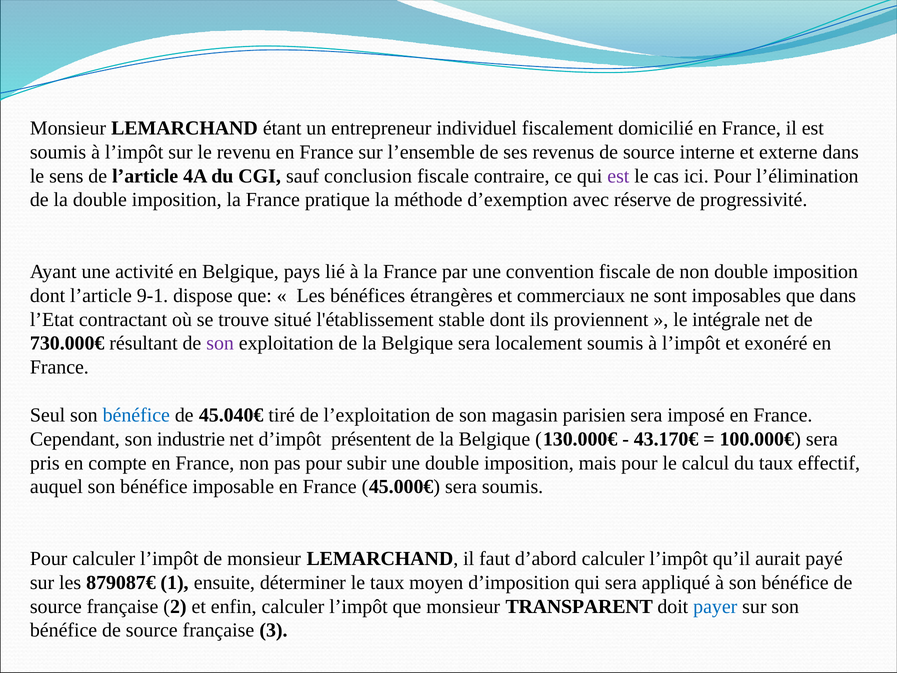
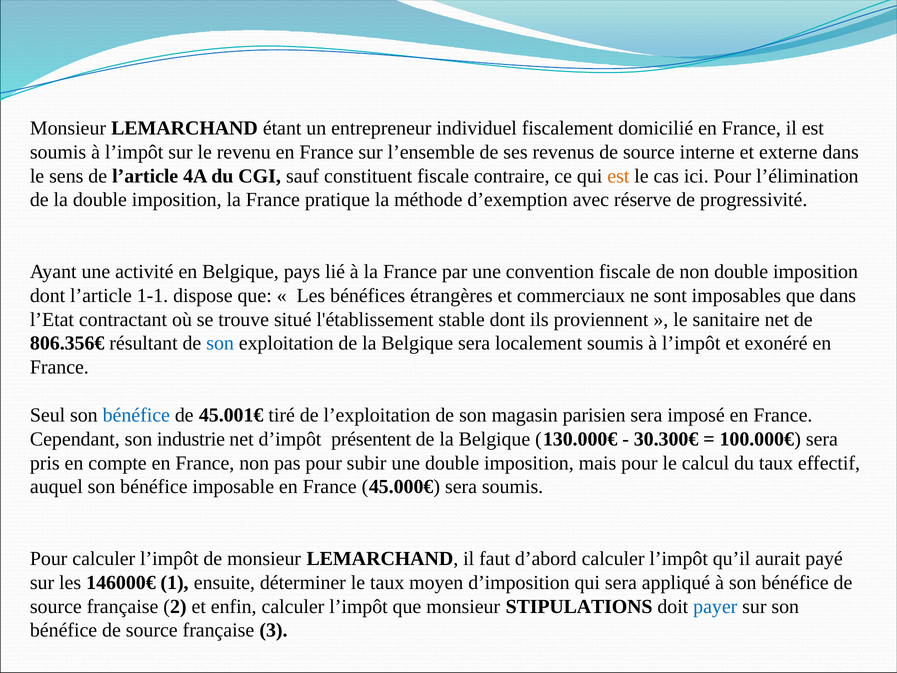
conclusion: conclusion -> constituent
est at (618, 176) colour: purple -> orange
9-1: 9-1 -> 1-1
intégrale: intégrale -> sanitaire
730.000€: 730.000€ -> 806.356€
son at (220, 343) colour: purple -> blue
45.040€: 45.040€ -> 45.001€
43.170€: 43.170€ -> 30.300€
879087€: 879087€ -> 146000€
TRANSPARENT: TRANSPARENT -> STIPULATIONS
